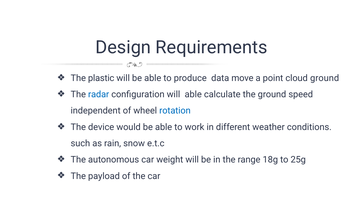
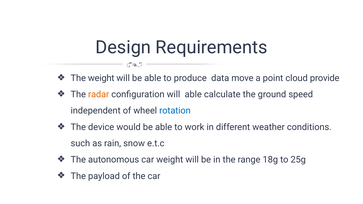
The plastic: plastic -> weight
cloud ground: ground -> provide
radar colour: blue -> orange
